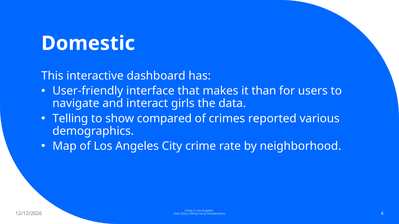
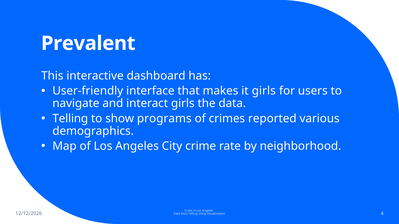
Domestic: Domestic -> Prevalent
it than: than -> girls
compared: compared -> programs
